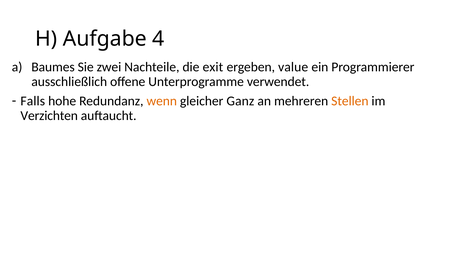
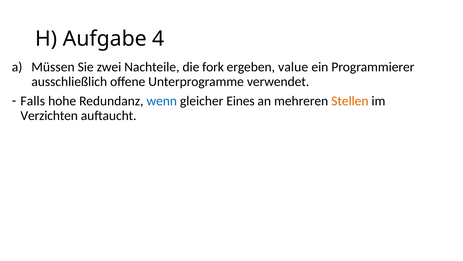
Baumes: Baumes -> Müssen
exit: exit -> fork
wenn colour: orange -> blue
Ganz: Ganz -> Eines
